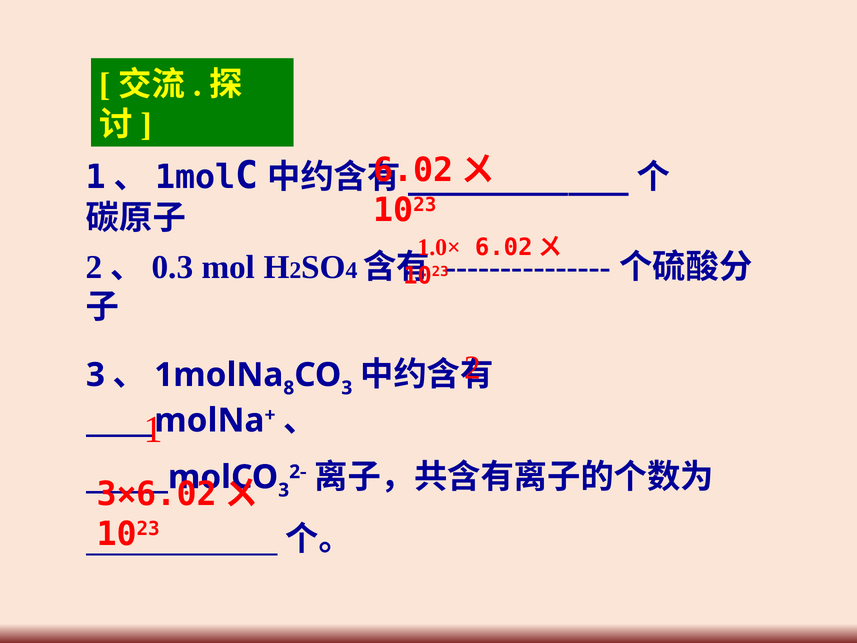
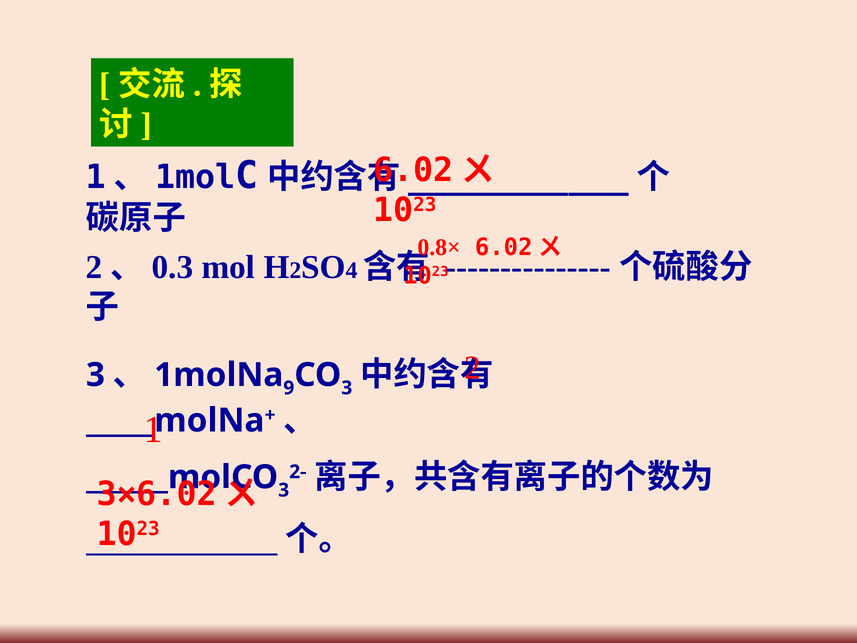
1.0×: 1.0× -> 0.8×
8: 8 -> 9
